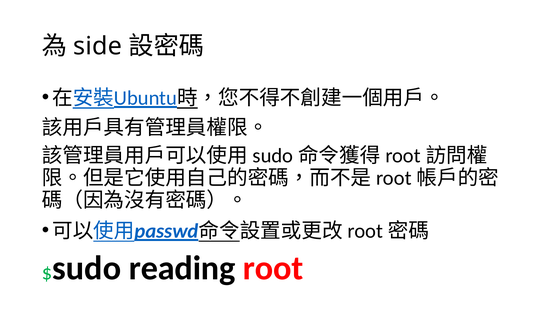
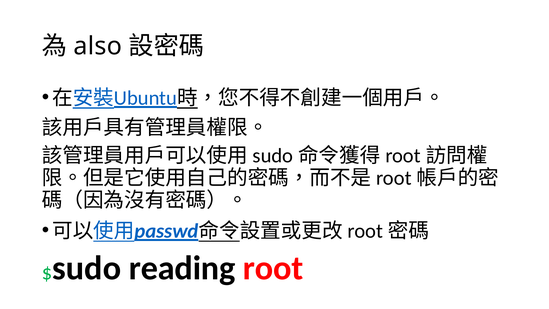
side: side -> also
